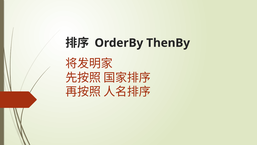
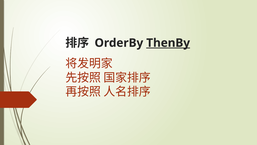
ThenBy underline: none -> present
